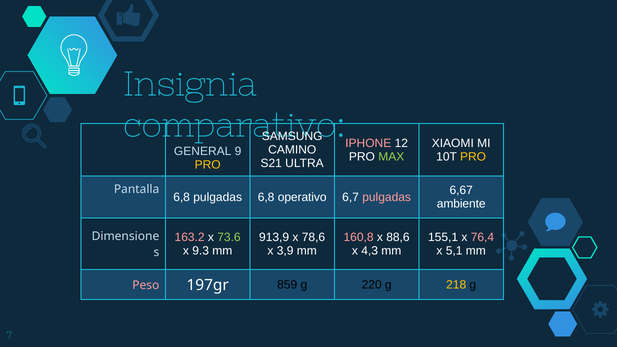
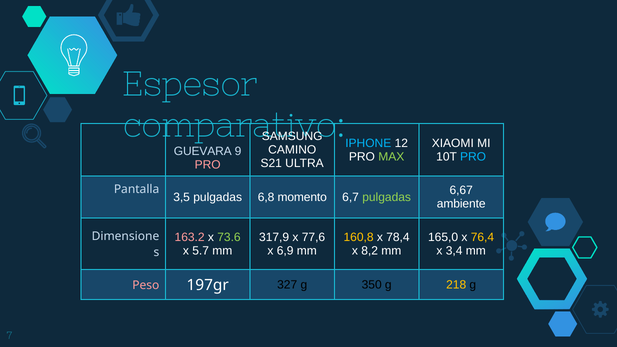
Insignia: Insignia -> Espesor
IPHONE colour: pink -> light blue
GENERAL: GENERAL -> GUEVARA
PRO at (473, 157) colour: yellow -> light blue
PRO at (208, 165) colour: yellow -> pink
Pantalla 6,8: 6,8 -> 3,5
operativo: operativo -> momento
pulgadas at (387, 197) colour: pink -> light green
913,9: 913,9 -> 317,9
78,6: 78,6 -> 77,6
160,8 colour: pink -> yellow
88,6: 88,6 -> 78,4
155,1: 155,1 -> 165,0
76,4 colour: pink -> yellow
9.3: 9.3 -> 5.7
3,9: 3,9 -> 6,9
4,3: 4,3 -> 8,2
5,1: 5,1 -> 3,4
859: 859 -> 327
220: 220 -> 350
